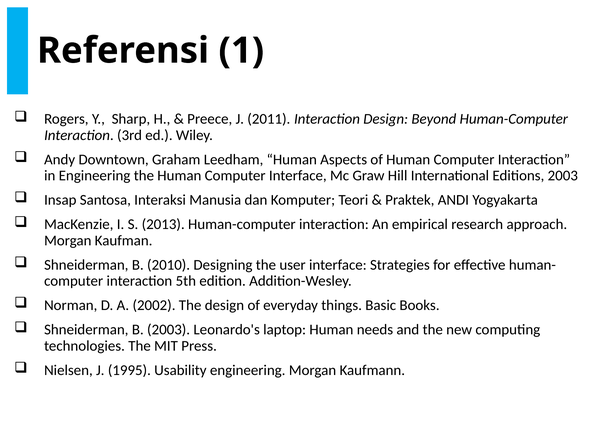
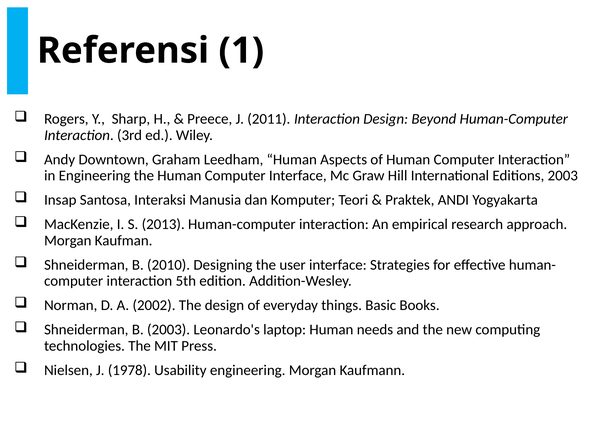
1995: 1995 -> 1978
